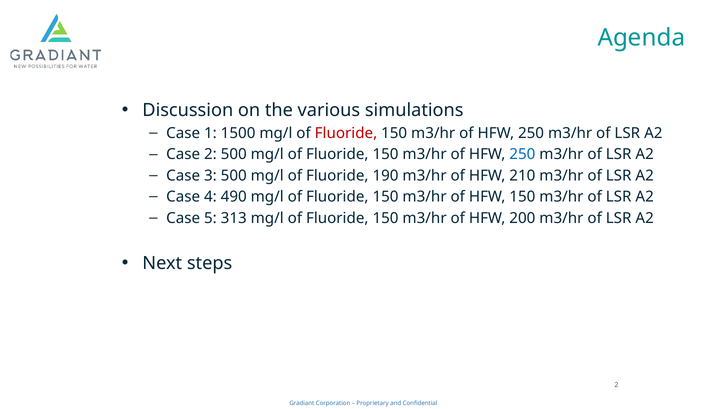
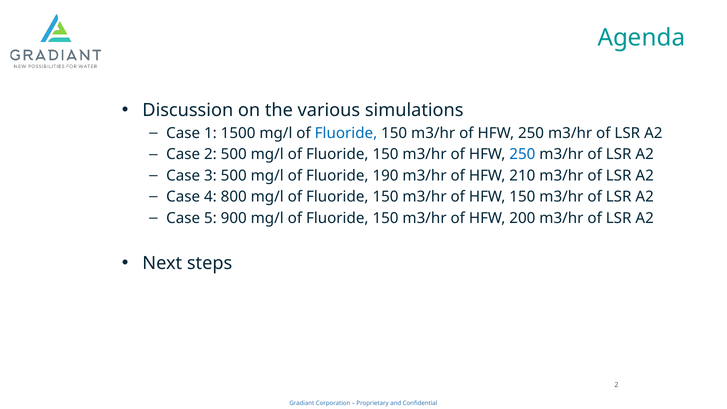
Fluoride at (346, 133) colour: red -> blue
490: 490 -> 800
313: 313 -> 900
